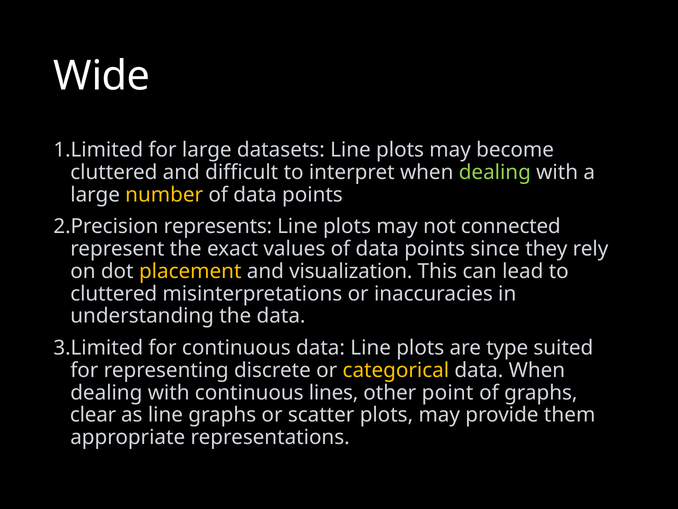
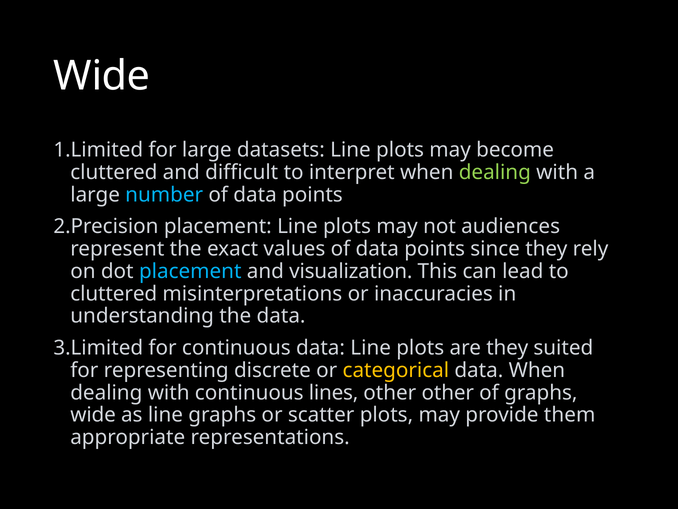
number colour: yellow -> light blue
represents at (218, 226): represents -> placement
connected: connected -> audiences
placement at (190, 271) colour: yellow -> light blue
are type: type -> they
other point: point -> other
clear at (93, 415): clear -> wide
